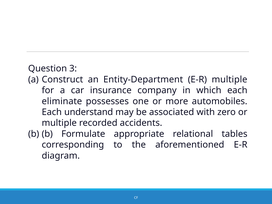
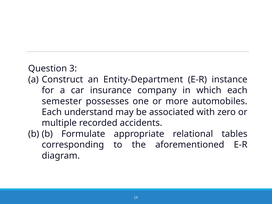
E-R multiple: multiple -> instance
eliminate: eliminate -> semester
